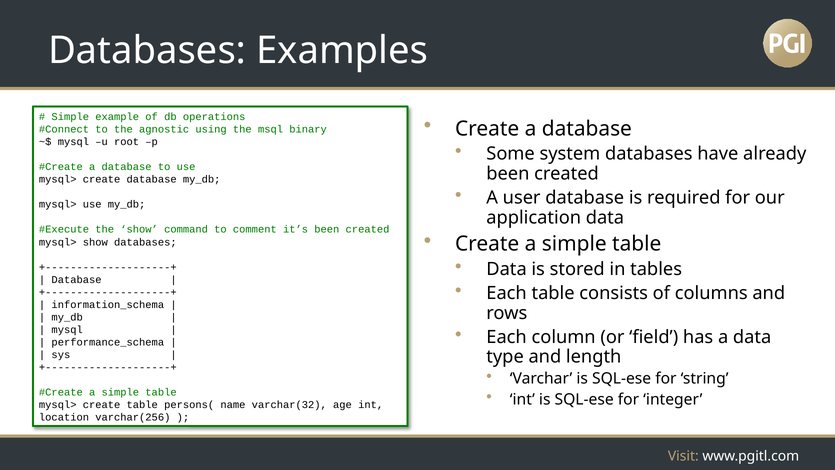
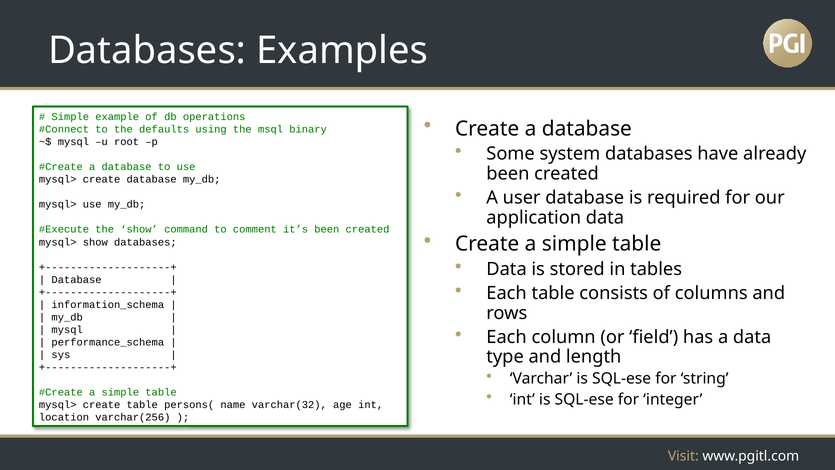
agnostic: agnostic -> defaults
